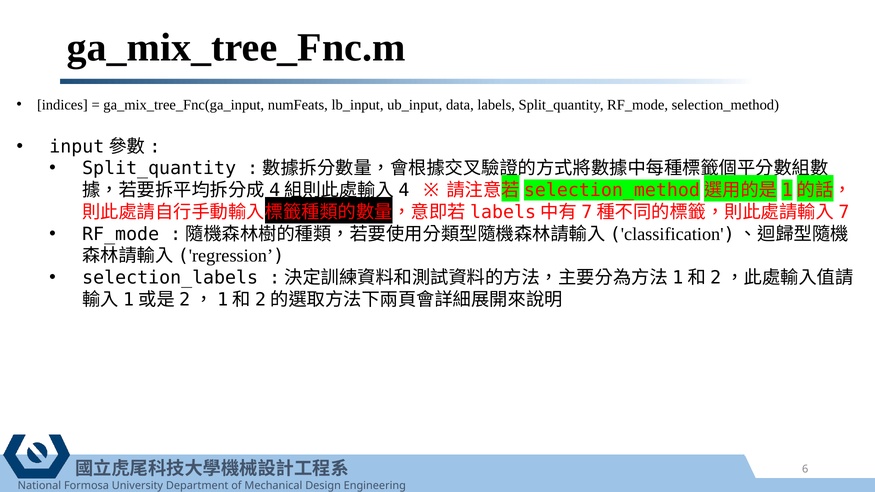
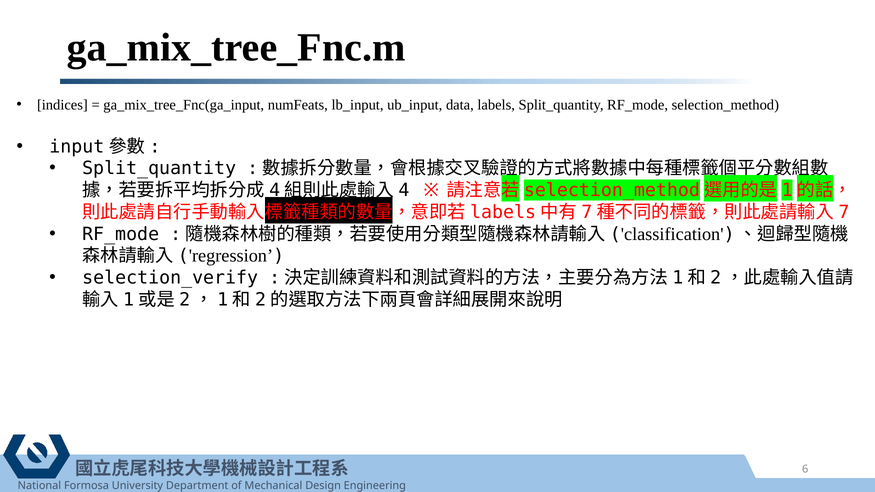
selection_labels: selection_labels -> selection_verify
